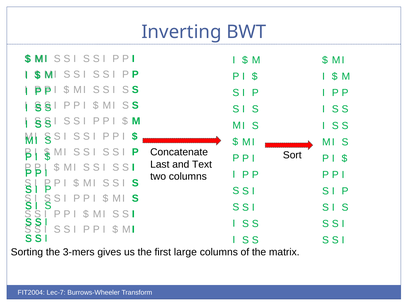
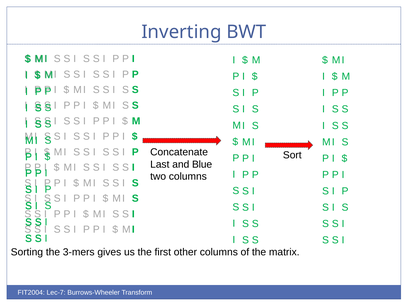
Text: Text -> Blue
large: large -> other
